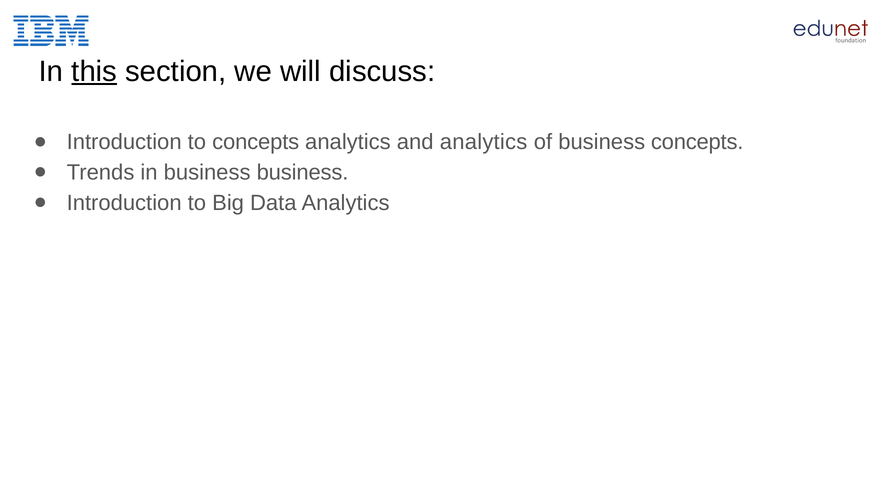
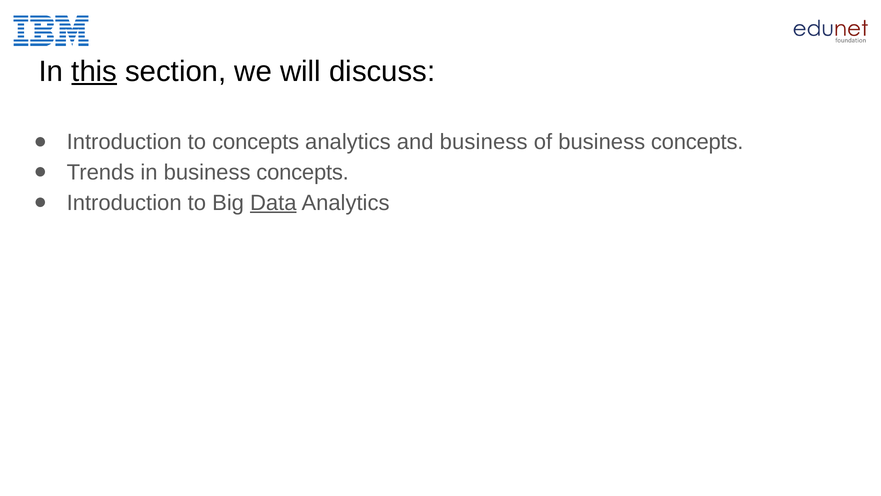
and analytics: analytics -> business
in business business: business -> concepts
Data underline: none -> present
